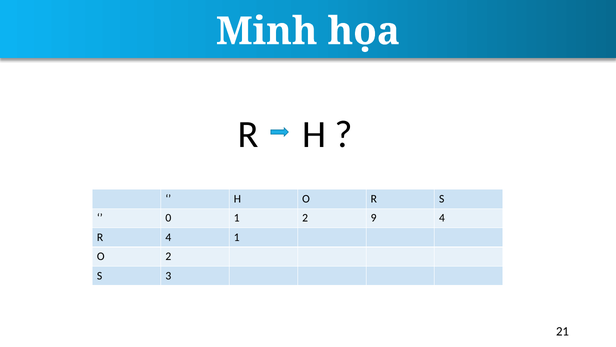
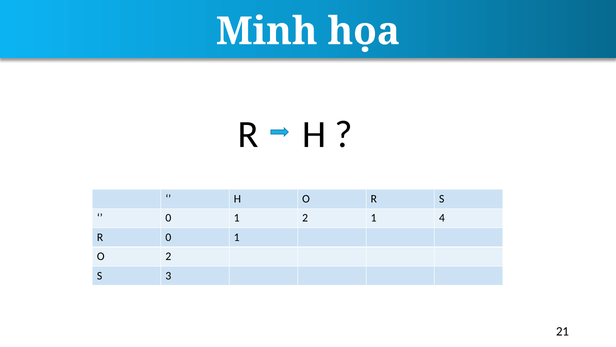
2 9: 9 -> 1
R 4: 4 -> 0
